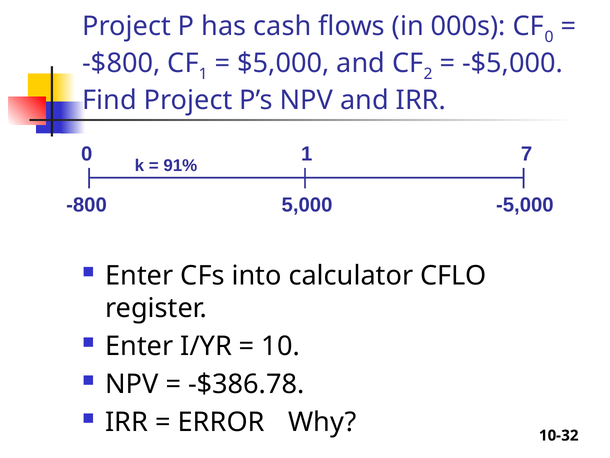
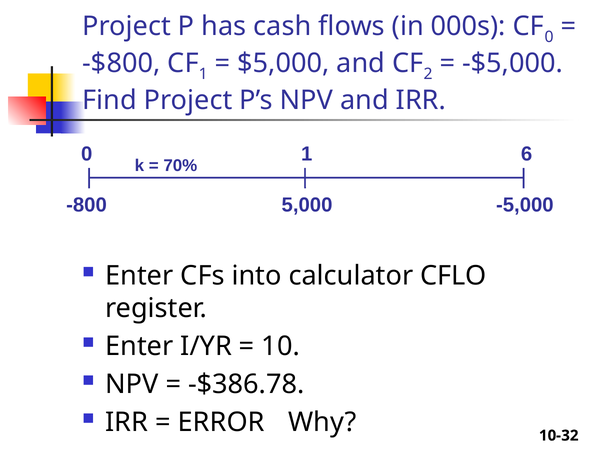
7: 7 -> 6
91%: 91% -> 70%
